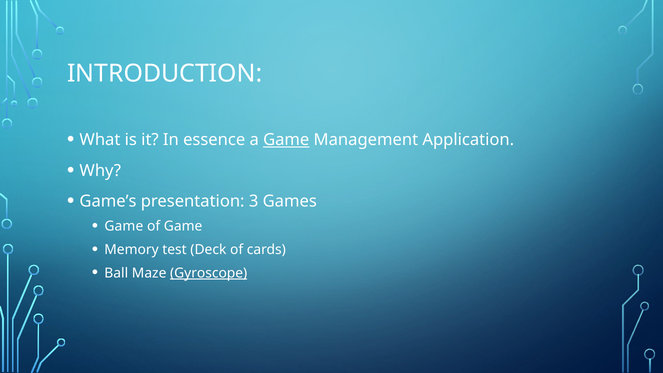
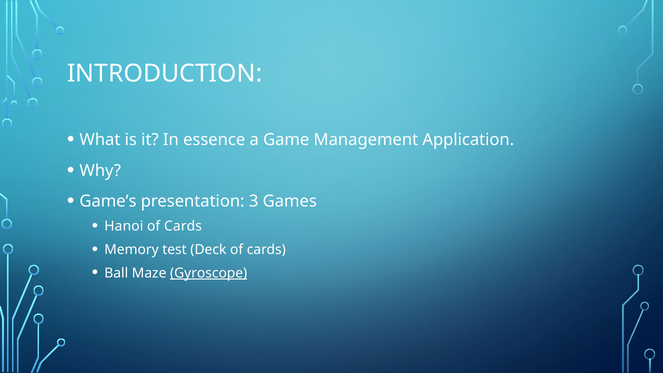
Game at (286, 140) underline: present -> none
Game at (124, 226): Game -> Hanoi
Game at (183, 226): Game -> Cards
